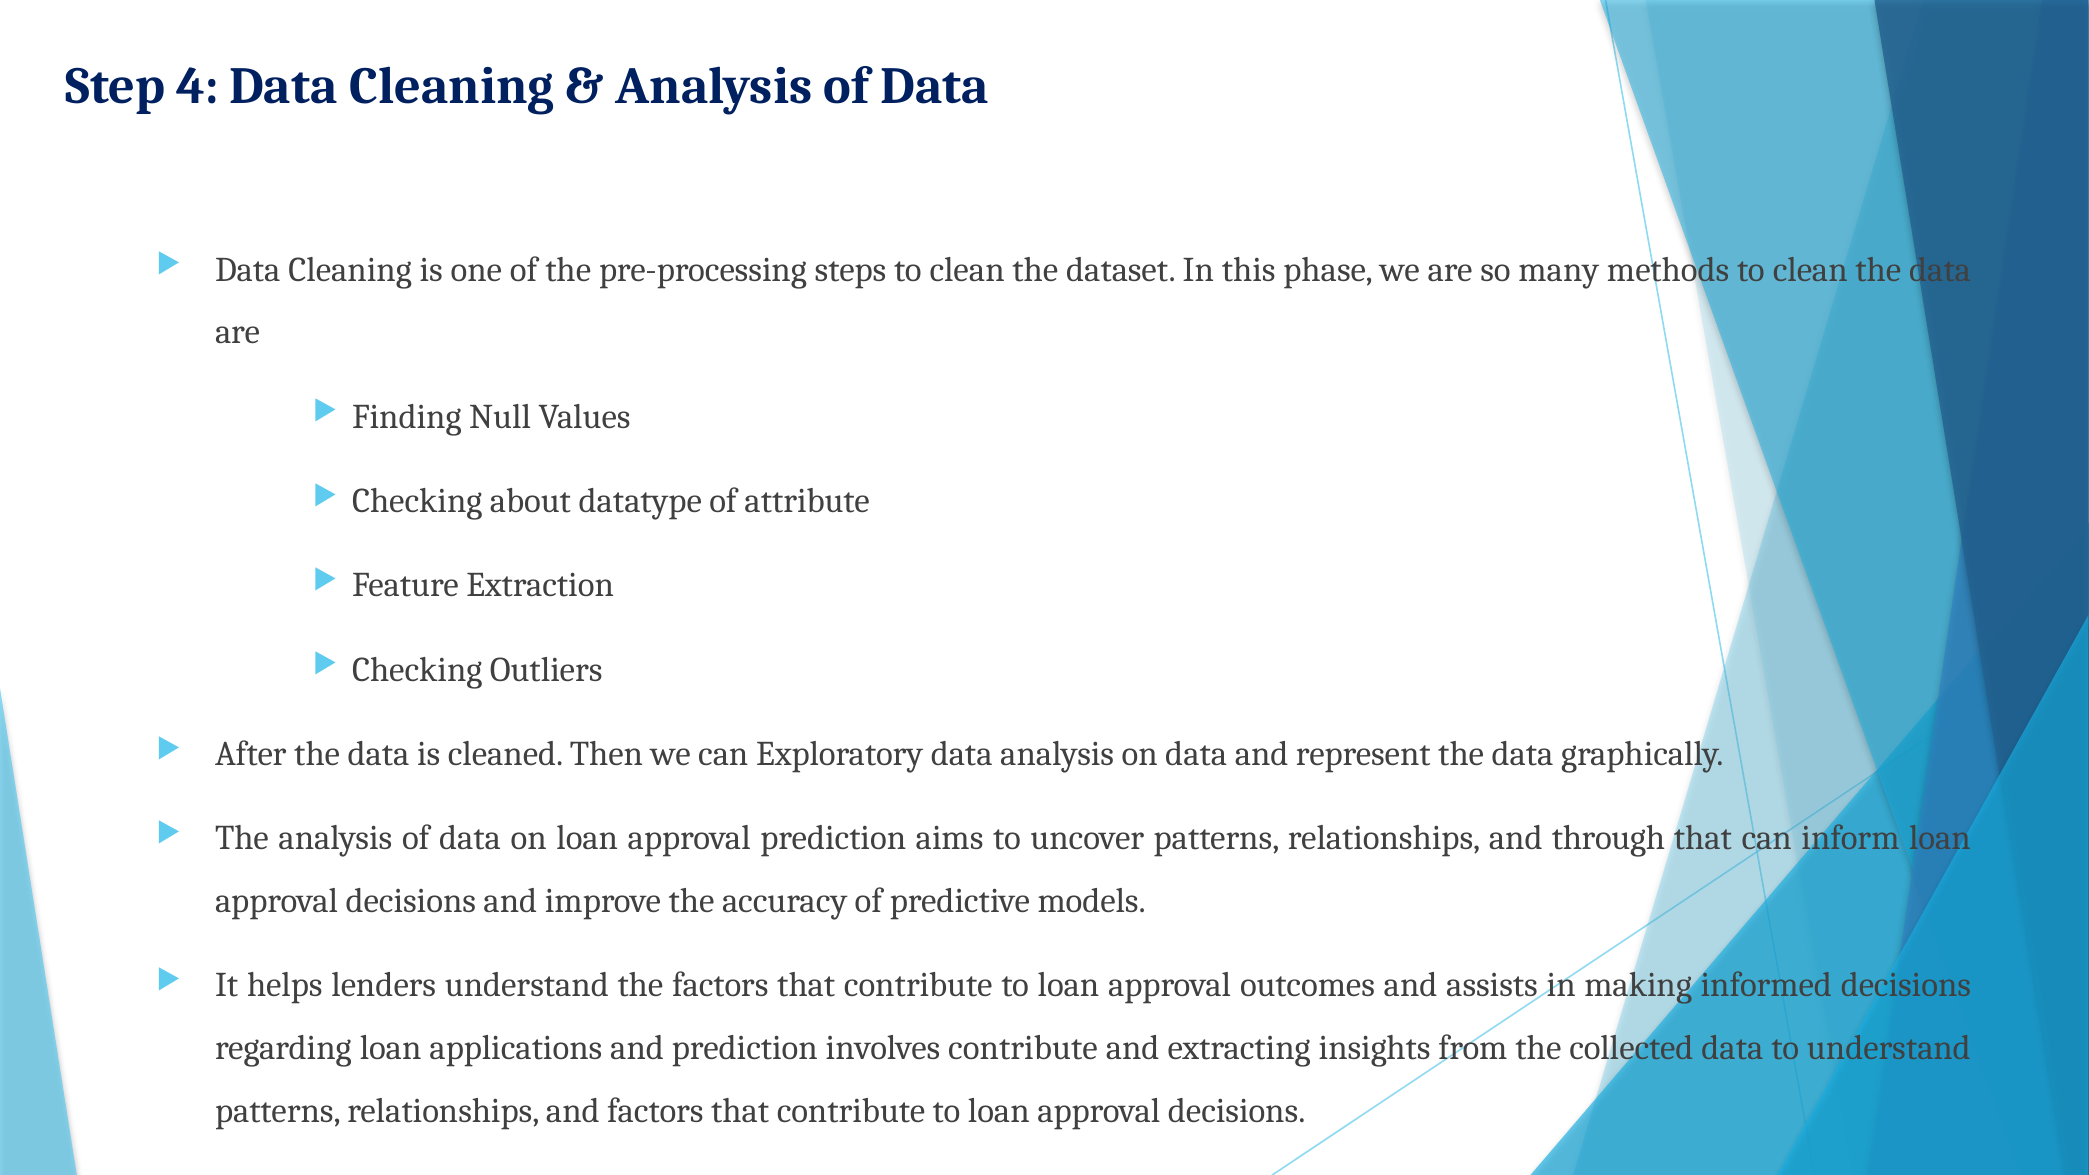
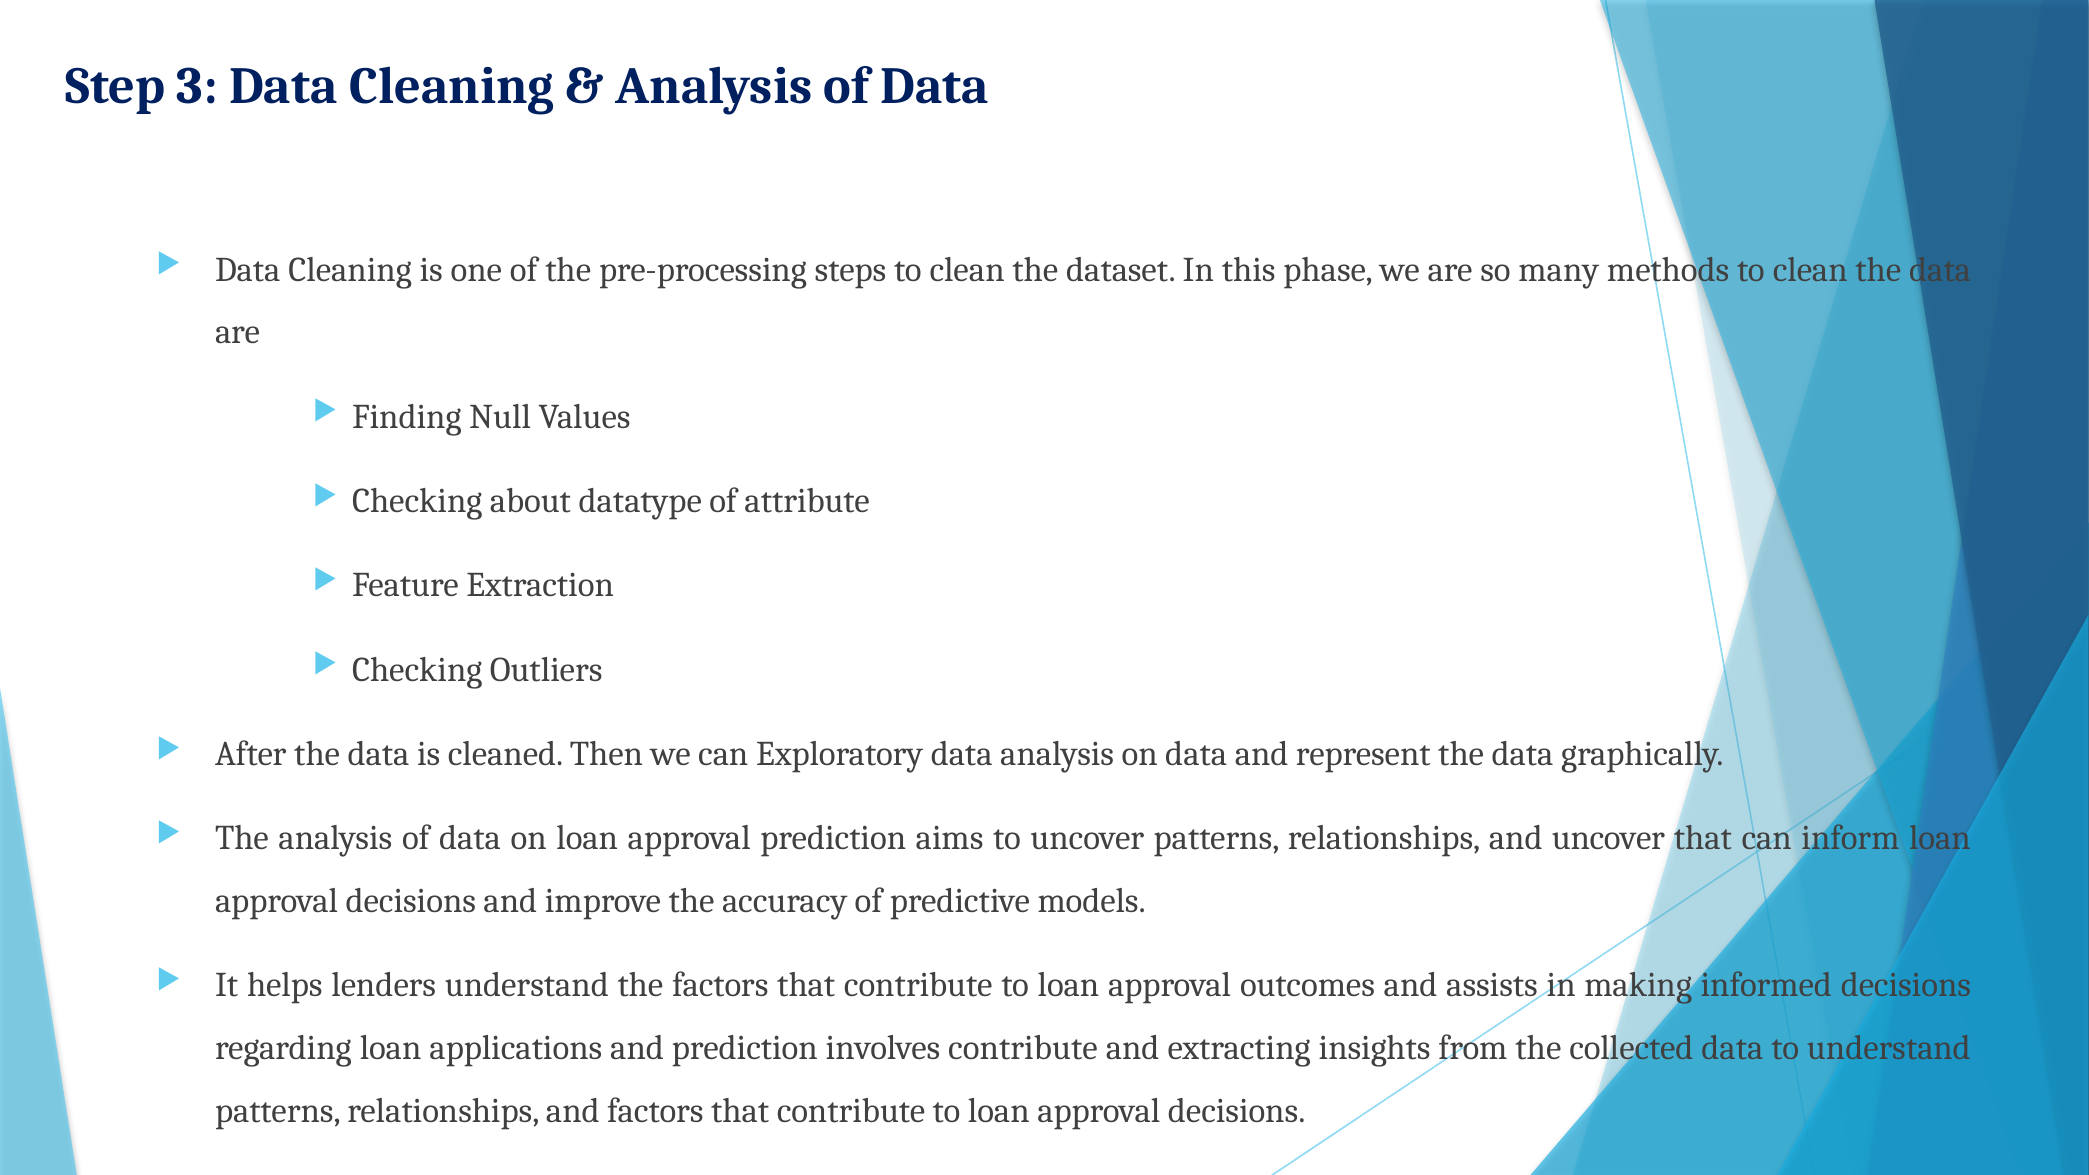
4: 4 -> 3
and through: through -> uncover
